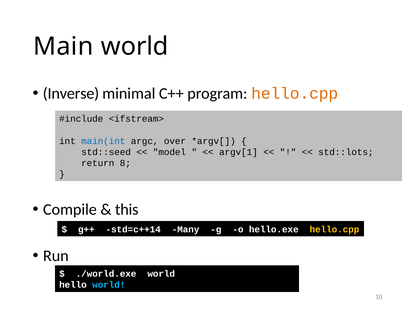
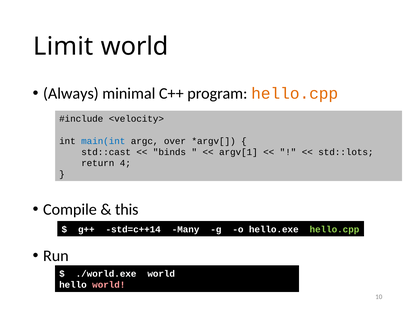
Main: Main -> Limit
Inverse: Inverse -> Always
<ifstream>: <ifstream> -> <velocity>
std::seed: std::seed -> std::cast
model: model -> binds
8: 8 -> 4
hello.cpp at (334, 230) colour: yellow -> light green
world at (109, 285) colour: light blue -> pink
